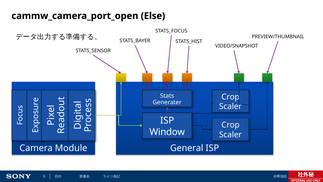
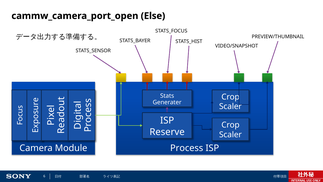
Window: Window -> Reserve
General: General -> Process
